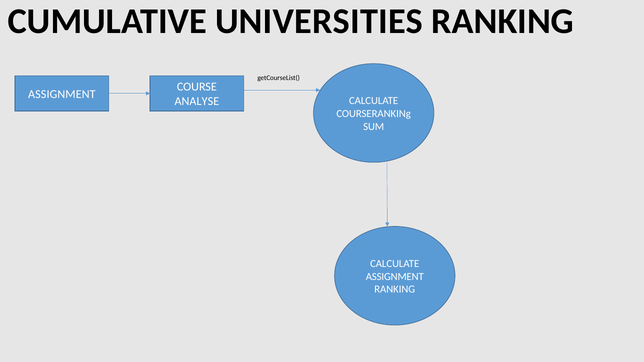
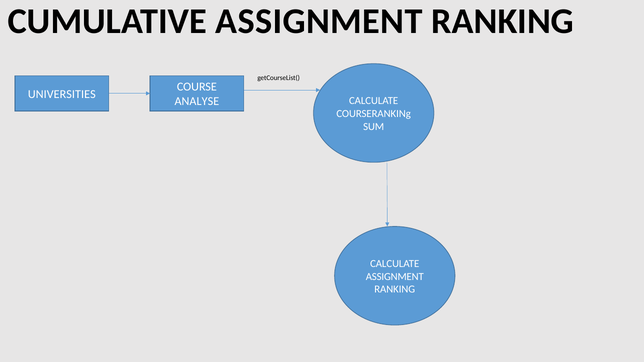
CUMULATIVE UNIVERSITIES: UNIVERSITIES -> ASSIGNMENT
ASSIGNMENT at (62, 94): ASSIGNMENT -> UNIVERSITIES
